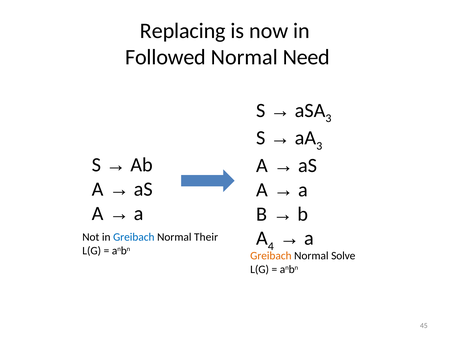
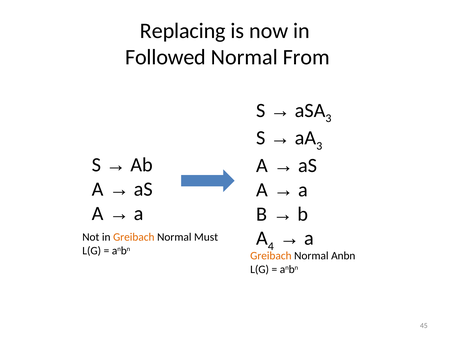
Need: Need -> From
Greibach at (134, 237) colour: blue -> orange
Their: Their -> Must
Normal Solve: Solve -> Anbn
